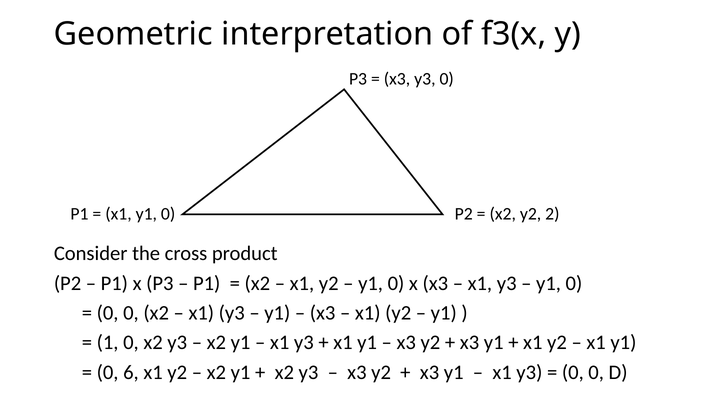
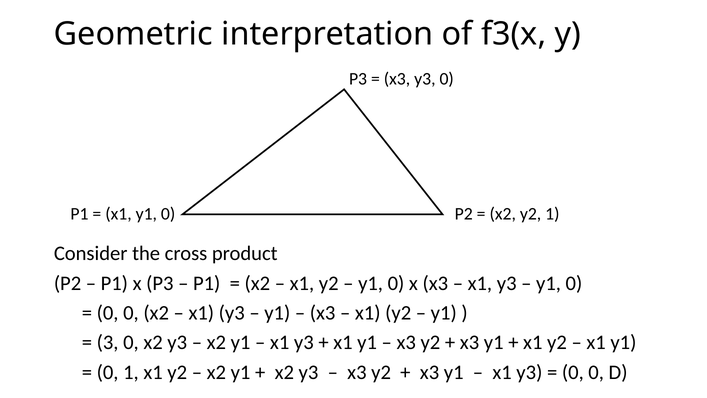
y2 2: 2 -> 1
1: 1 -> 3
0 6: 6 -> 1
